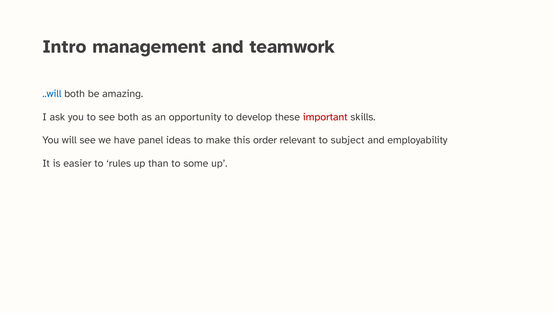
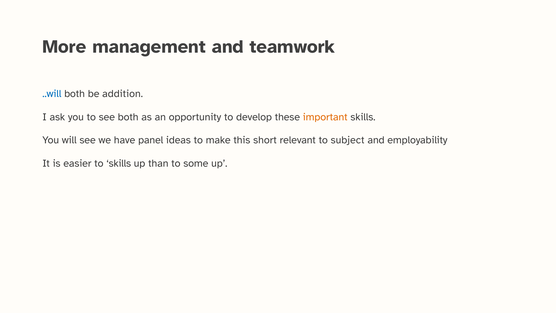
Intro: Intro -> More
amazing: amazing -> addition
important colour: red -> orange
order: order -> short
to rules: rules -> skills
